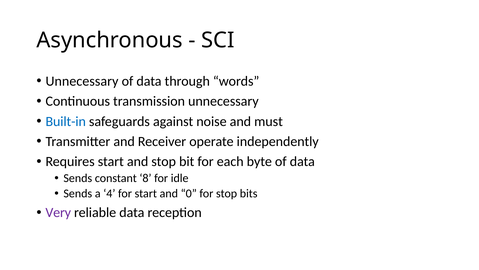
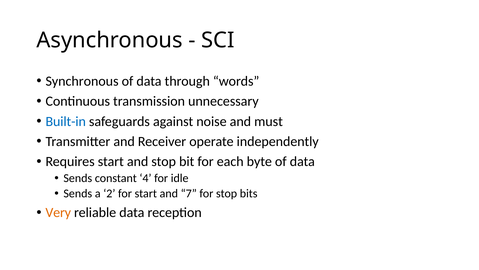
Unnecessary at (82, 81): Unnecessary -> Synchronous
8: 8 -> 4
4: 4 -> 2
0: 0 -> 7
Very colour: purple -> orange
